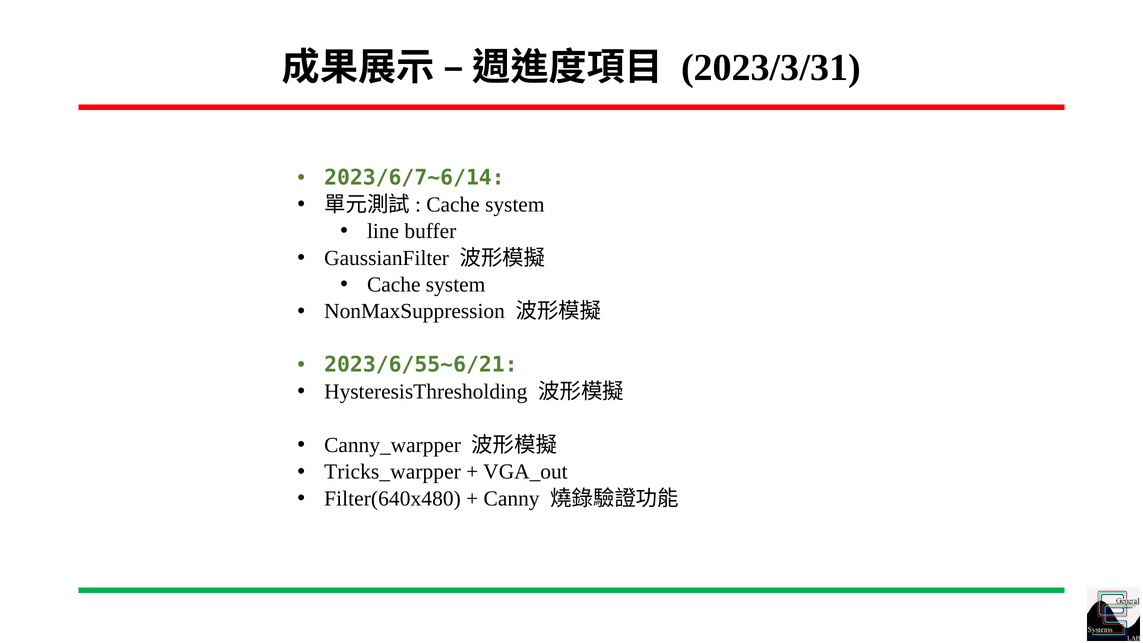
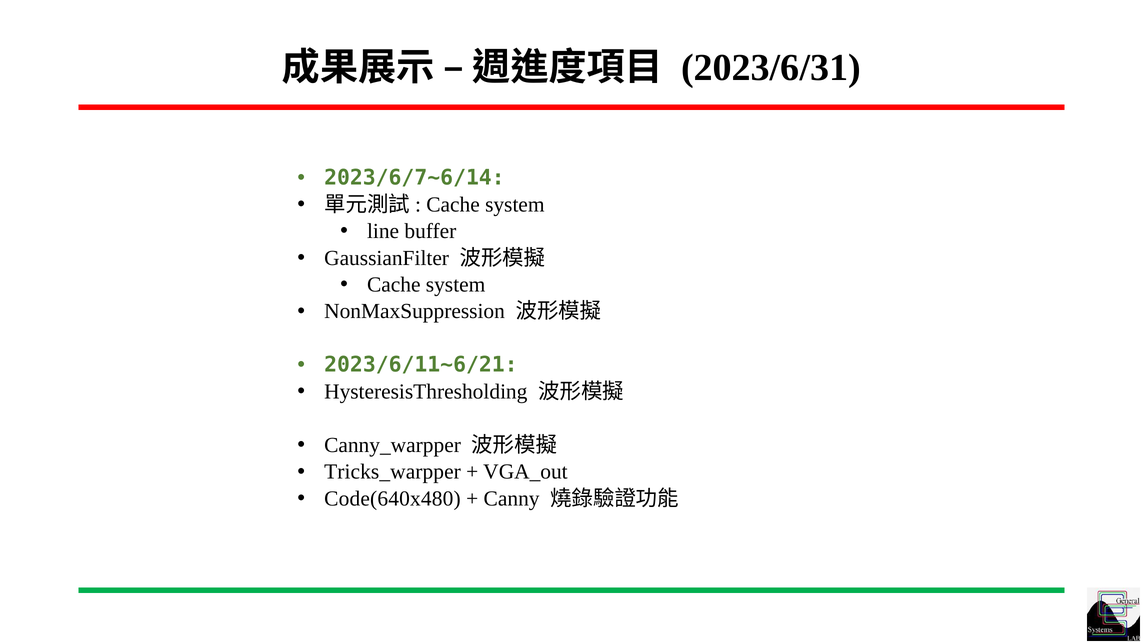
2023/3/31: 2023/3/31 -> 2023/6/31
2023/6/55~6/21: 2023/6/55~6/21 -> 2023/6/11~6/21
Filter(640x480: Filter(640x480 -> Code(640x480
